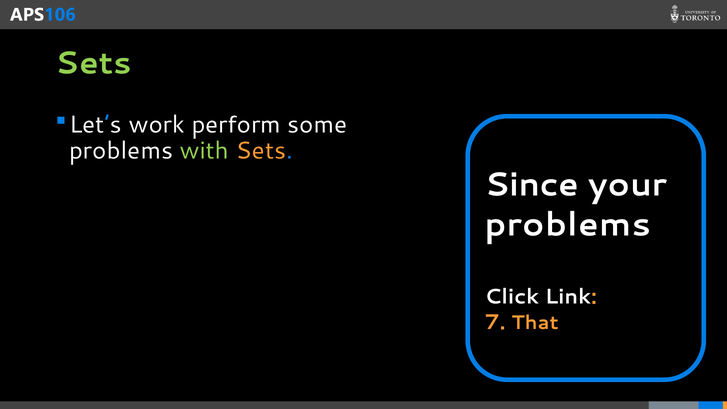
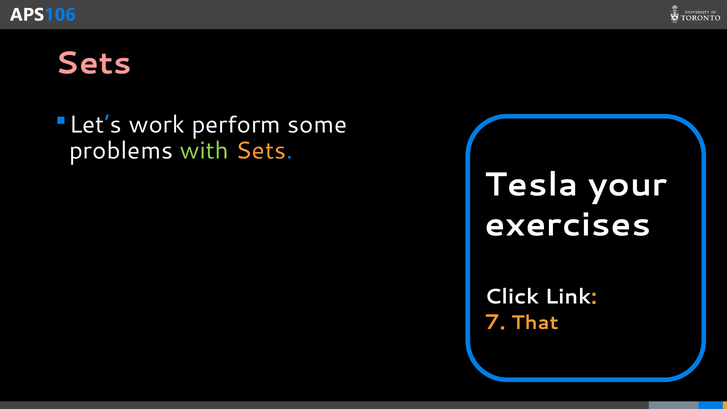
Sets at (94, 63) colour: light green -> pink
Since: Since -> Tesla
problems at (568, 225): problems -> exercises
